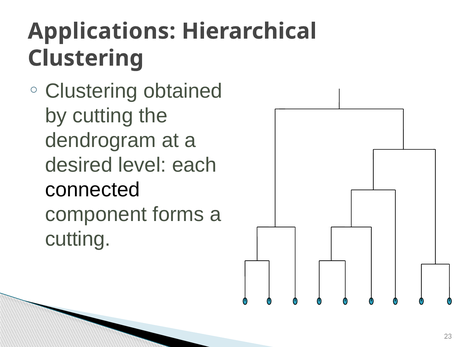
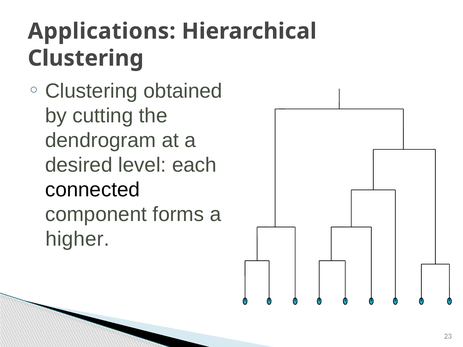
cutting at (78, 239): cutting -> higher
